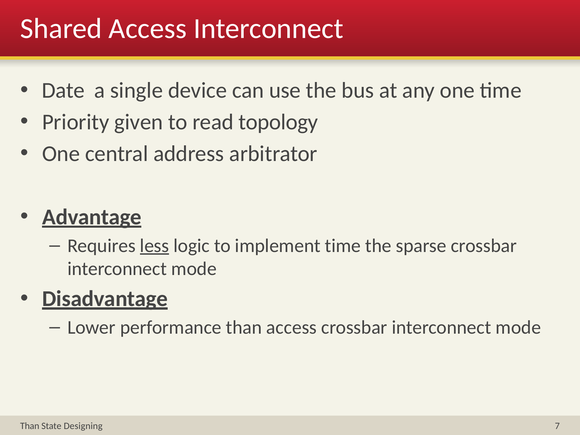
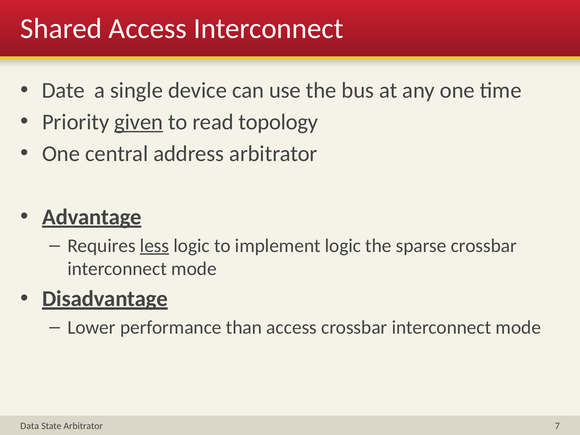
given underline: none -> present
implement time: time -> logic
Than at (30, 426): Than -> Data
State Designing: Designing -> Arbitrator
